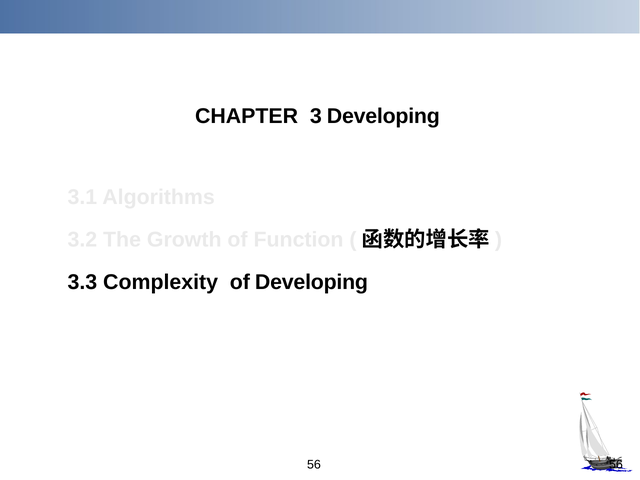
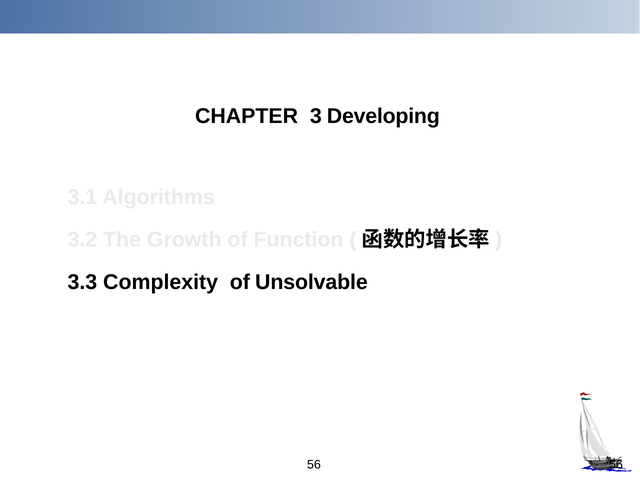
of Developing: Developing -> Unsolvable
